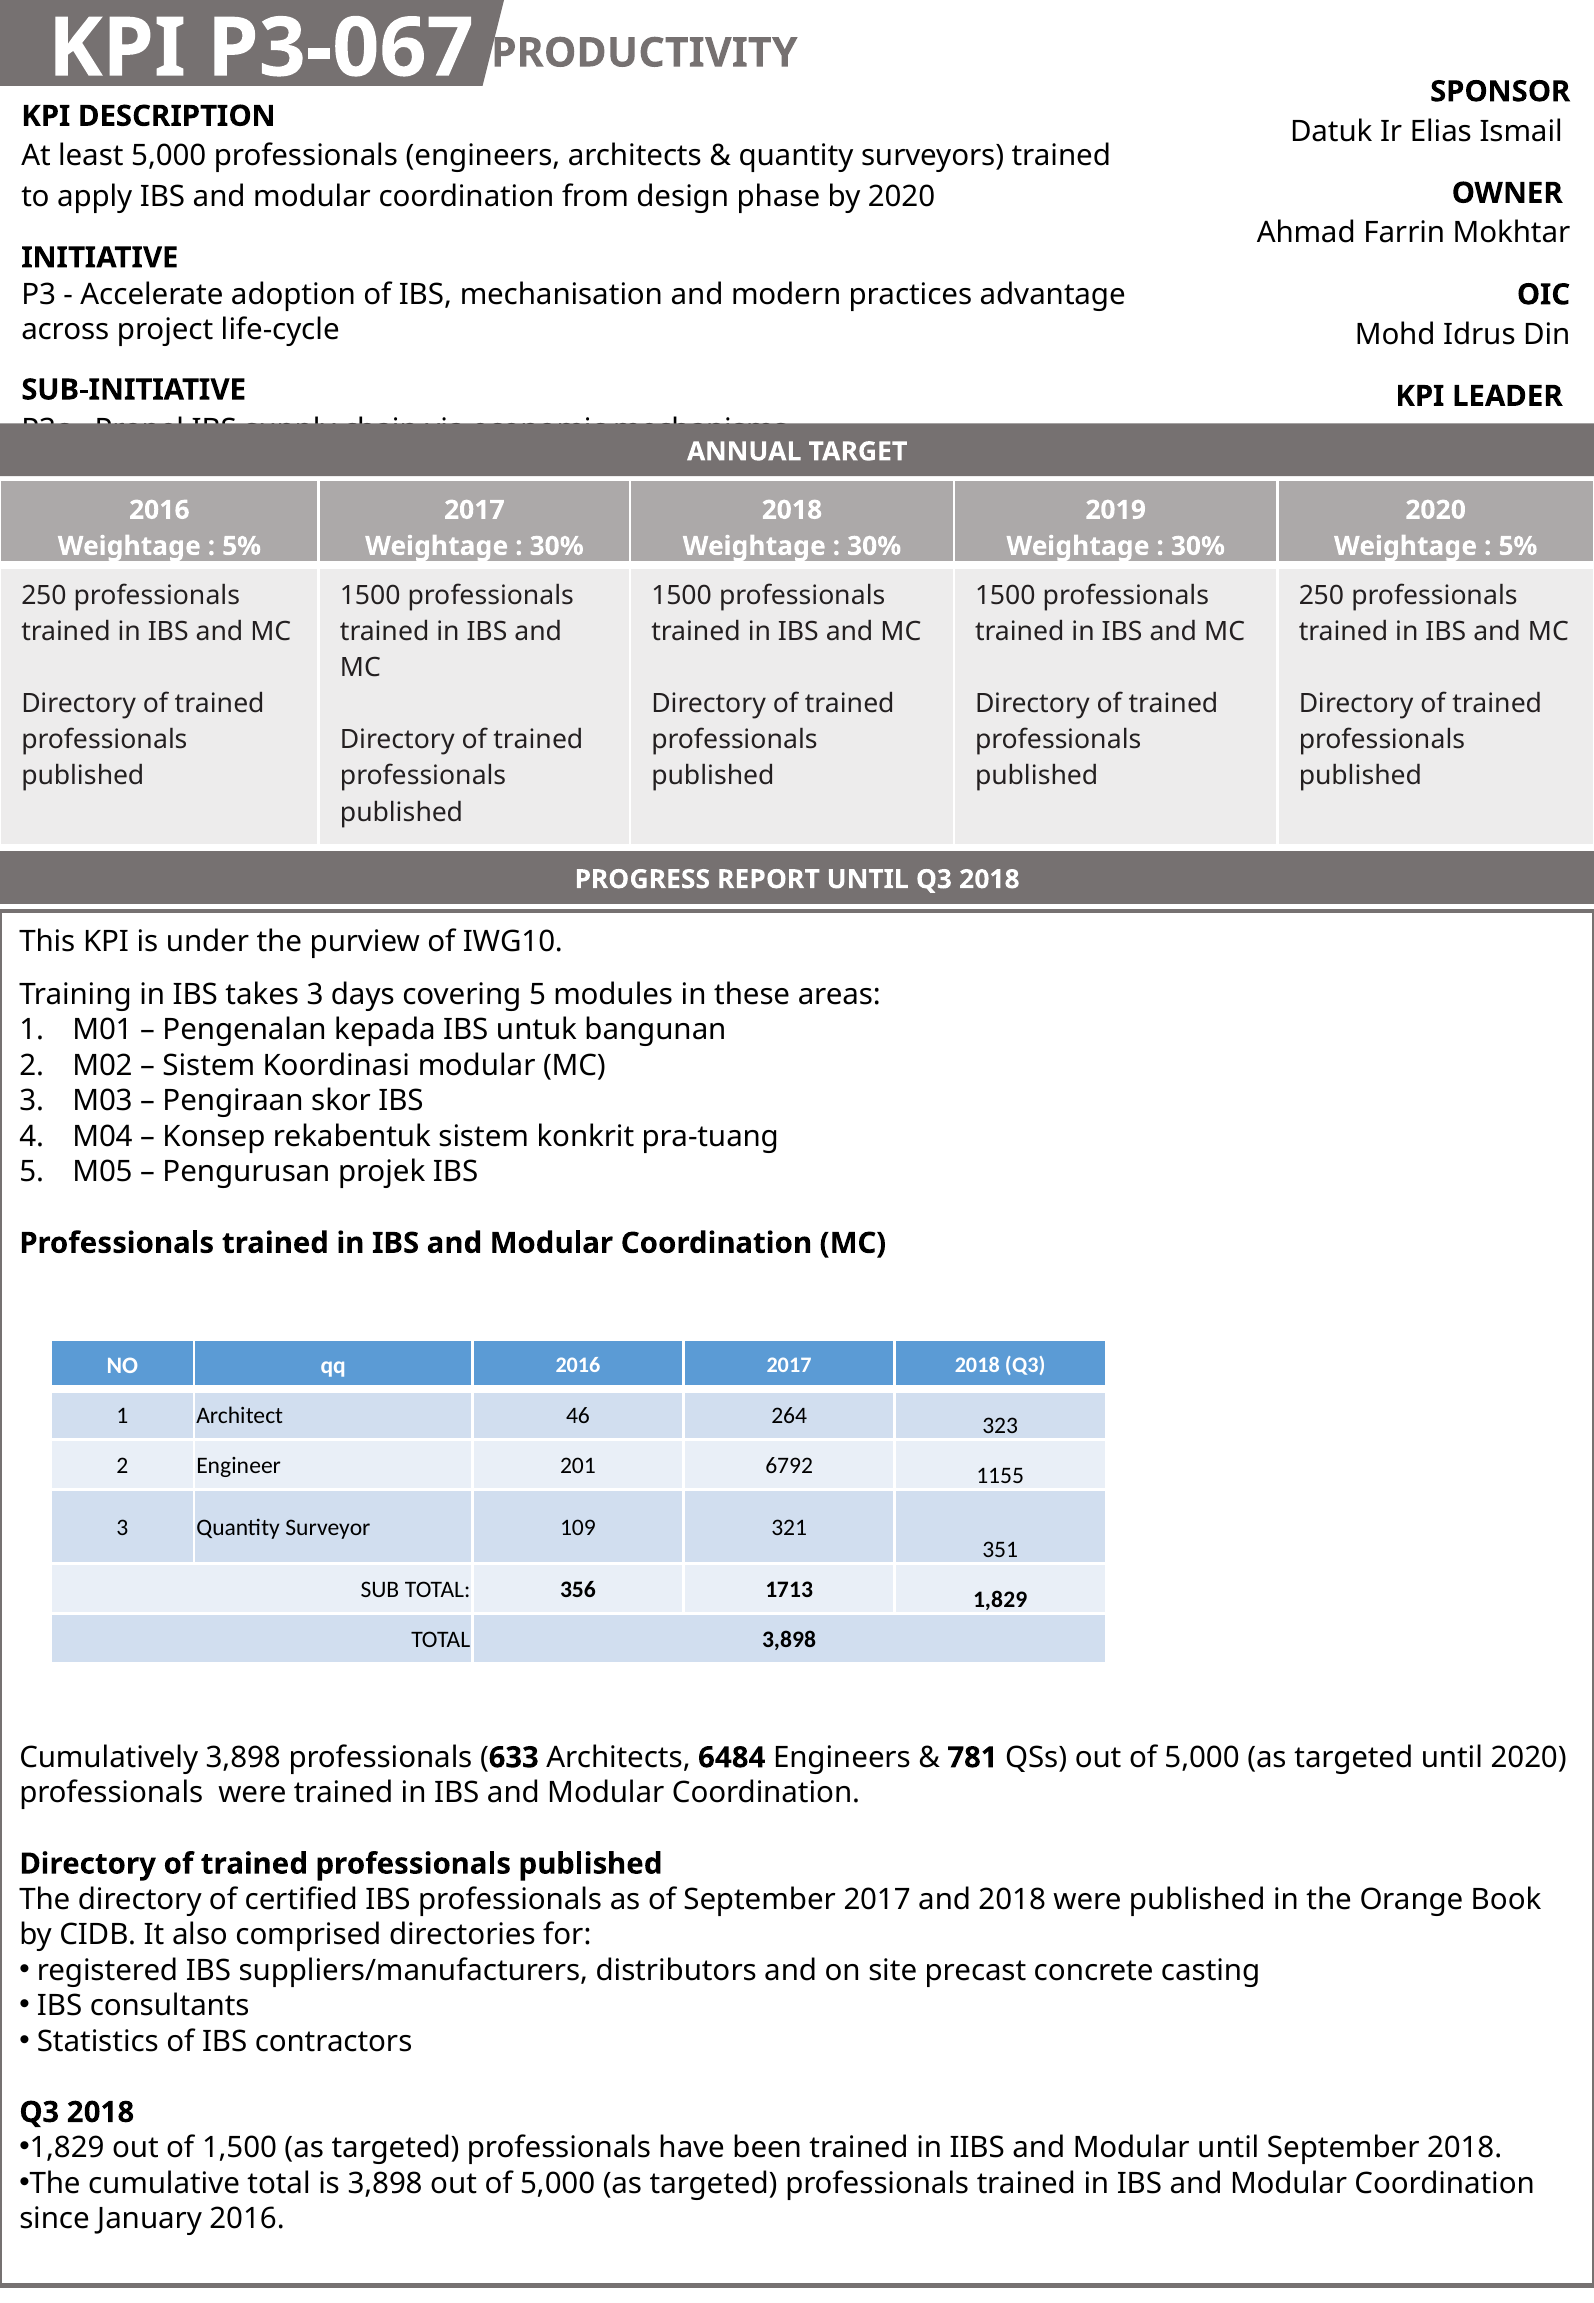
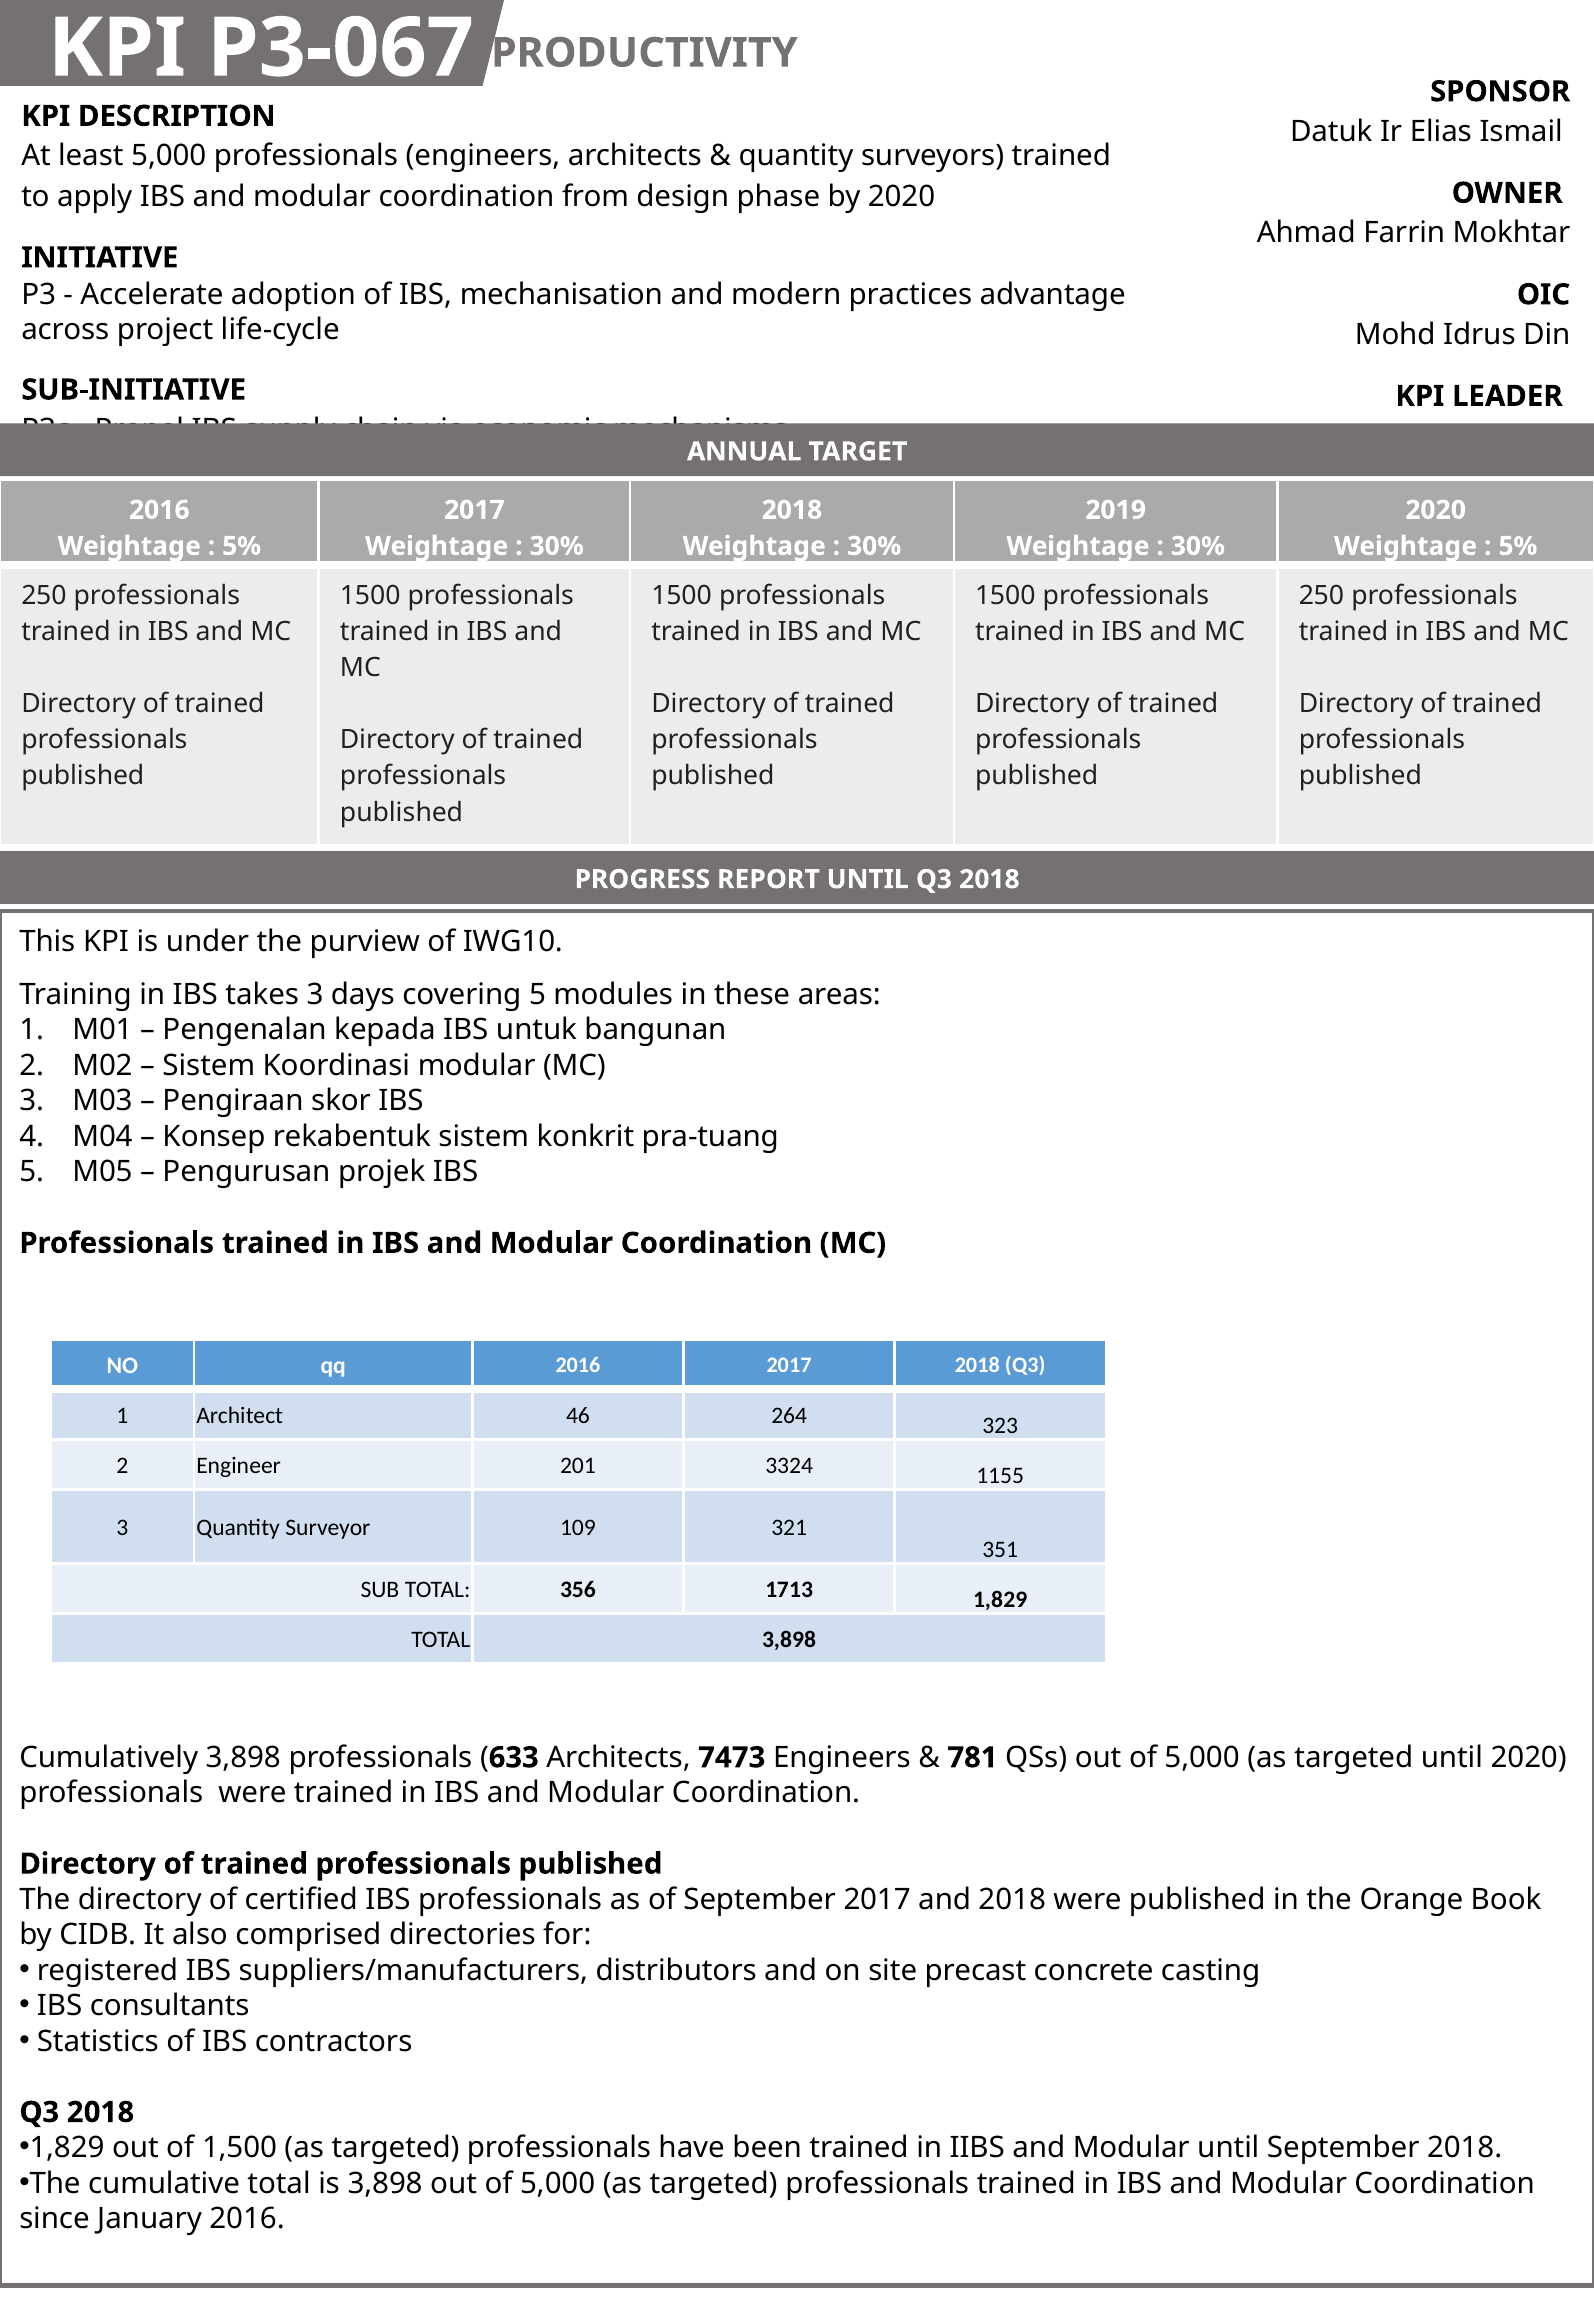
6792: 6792 -> 3324
6484: 6484 -> 7473
